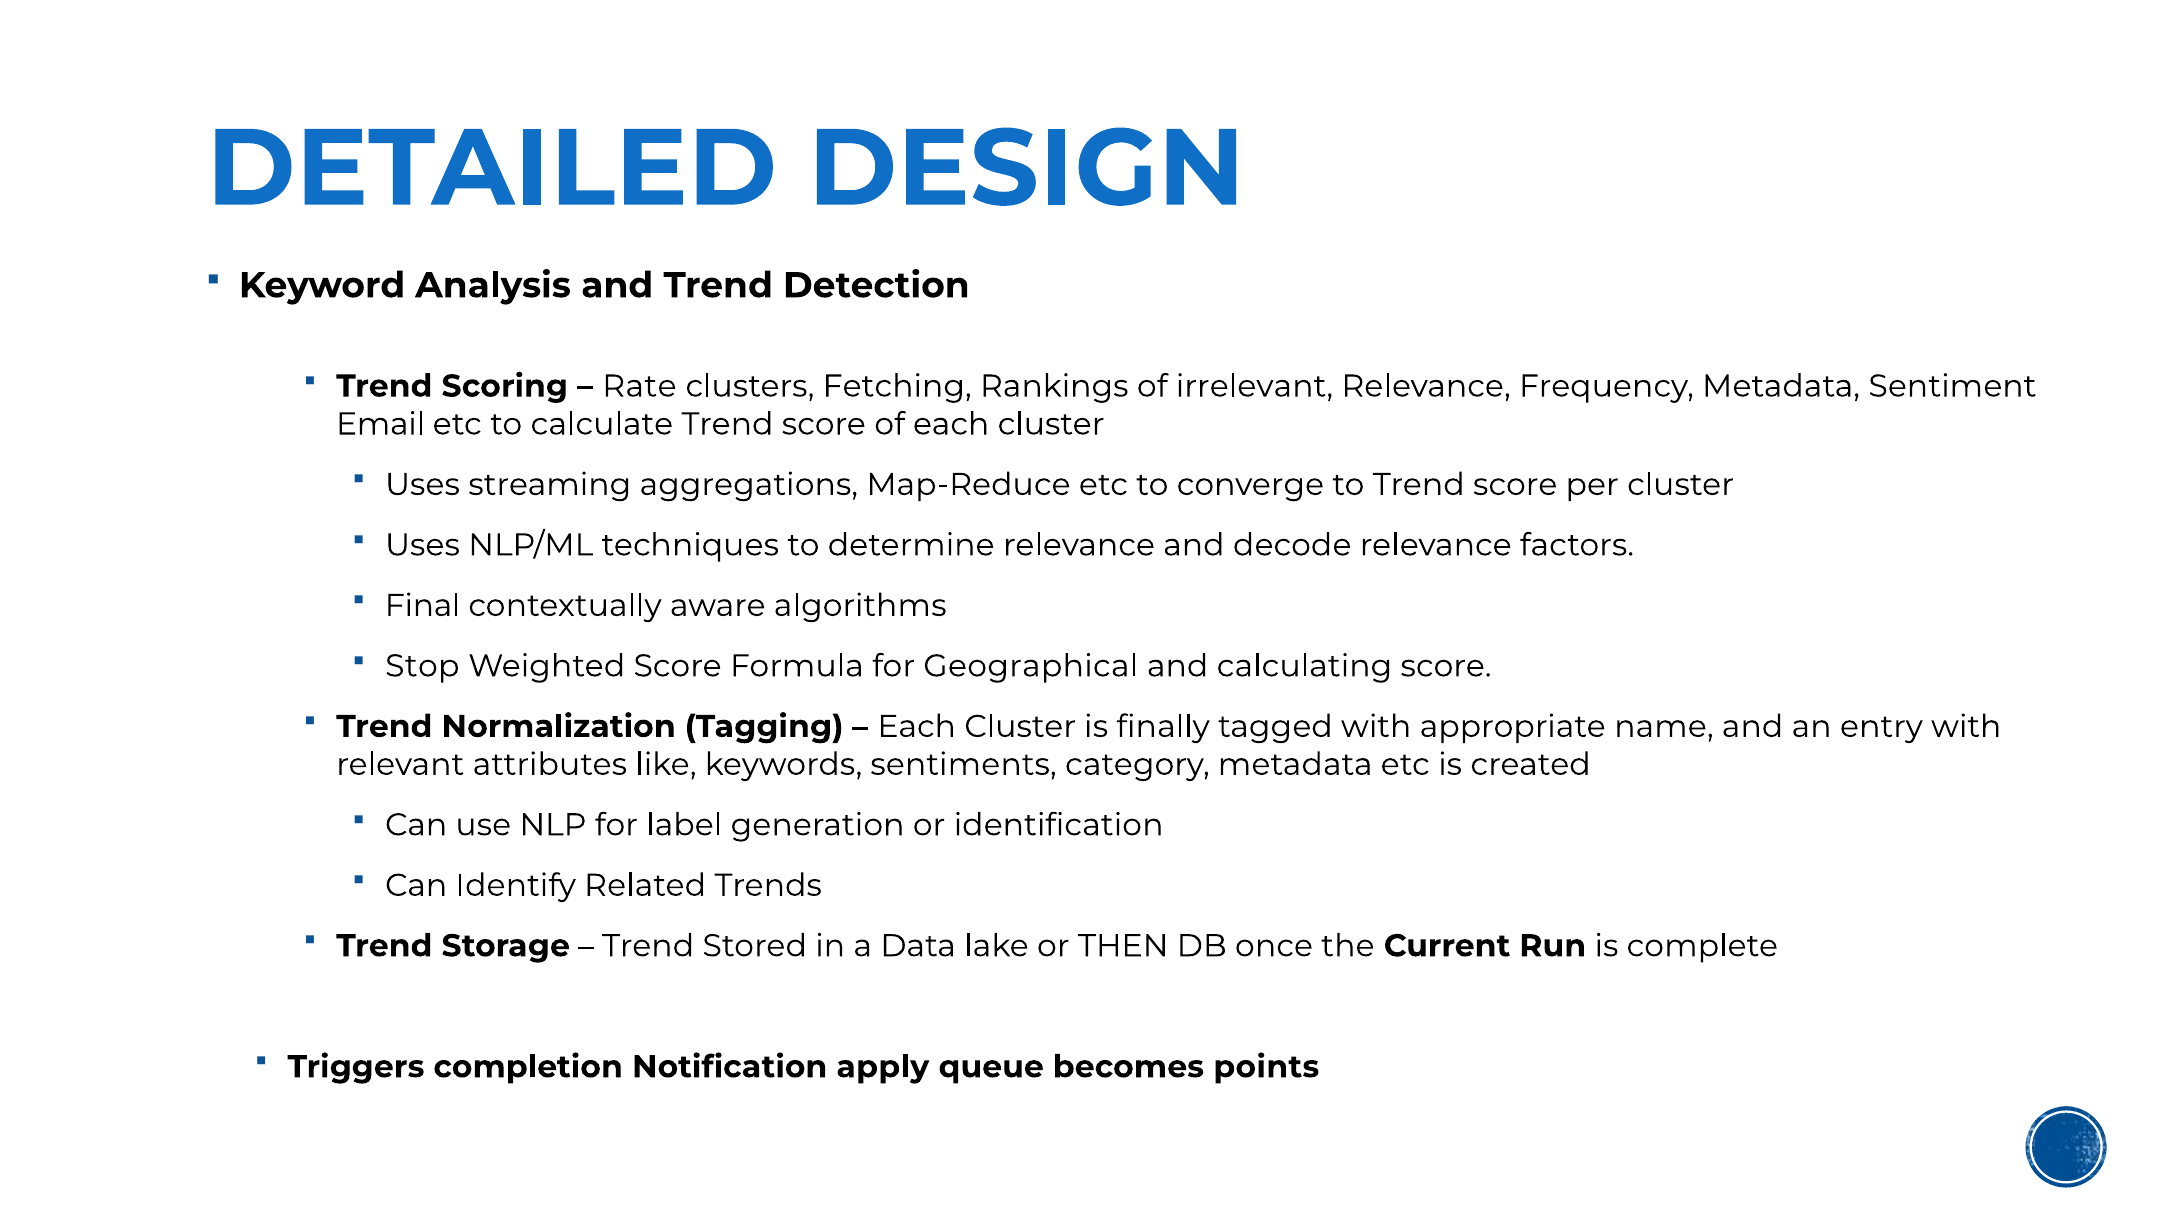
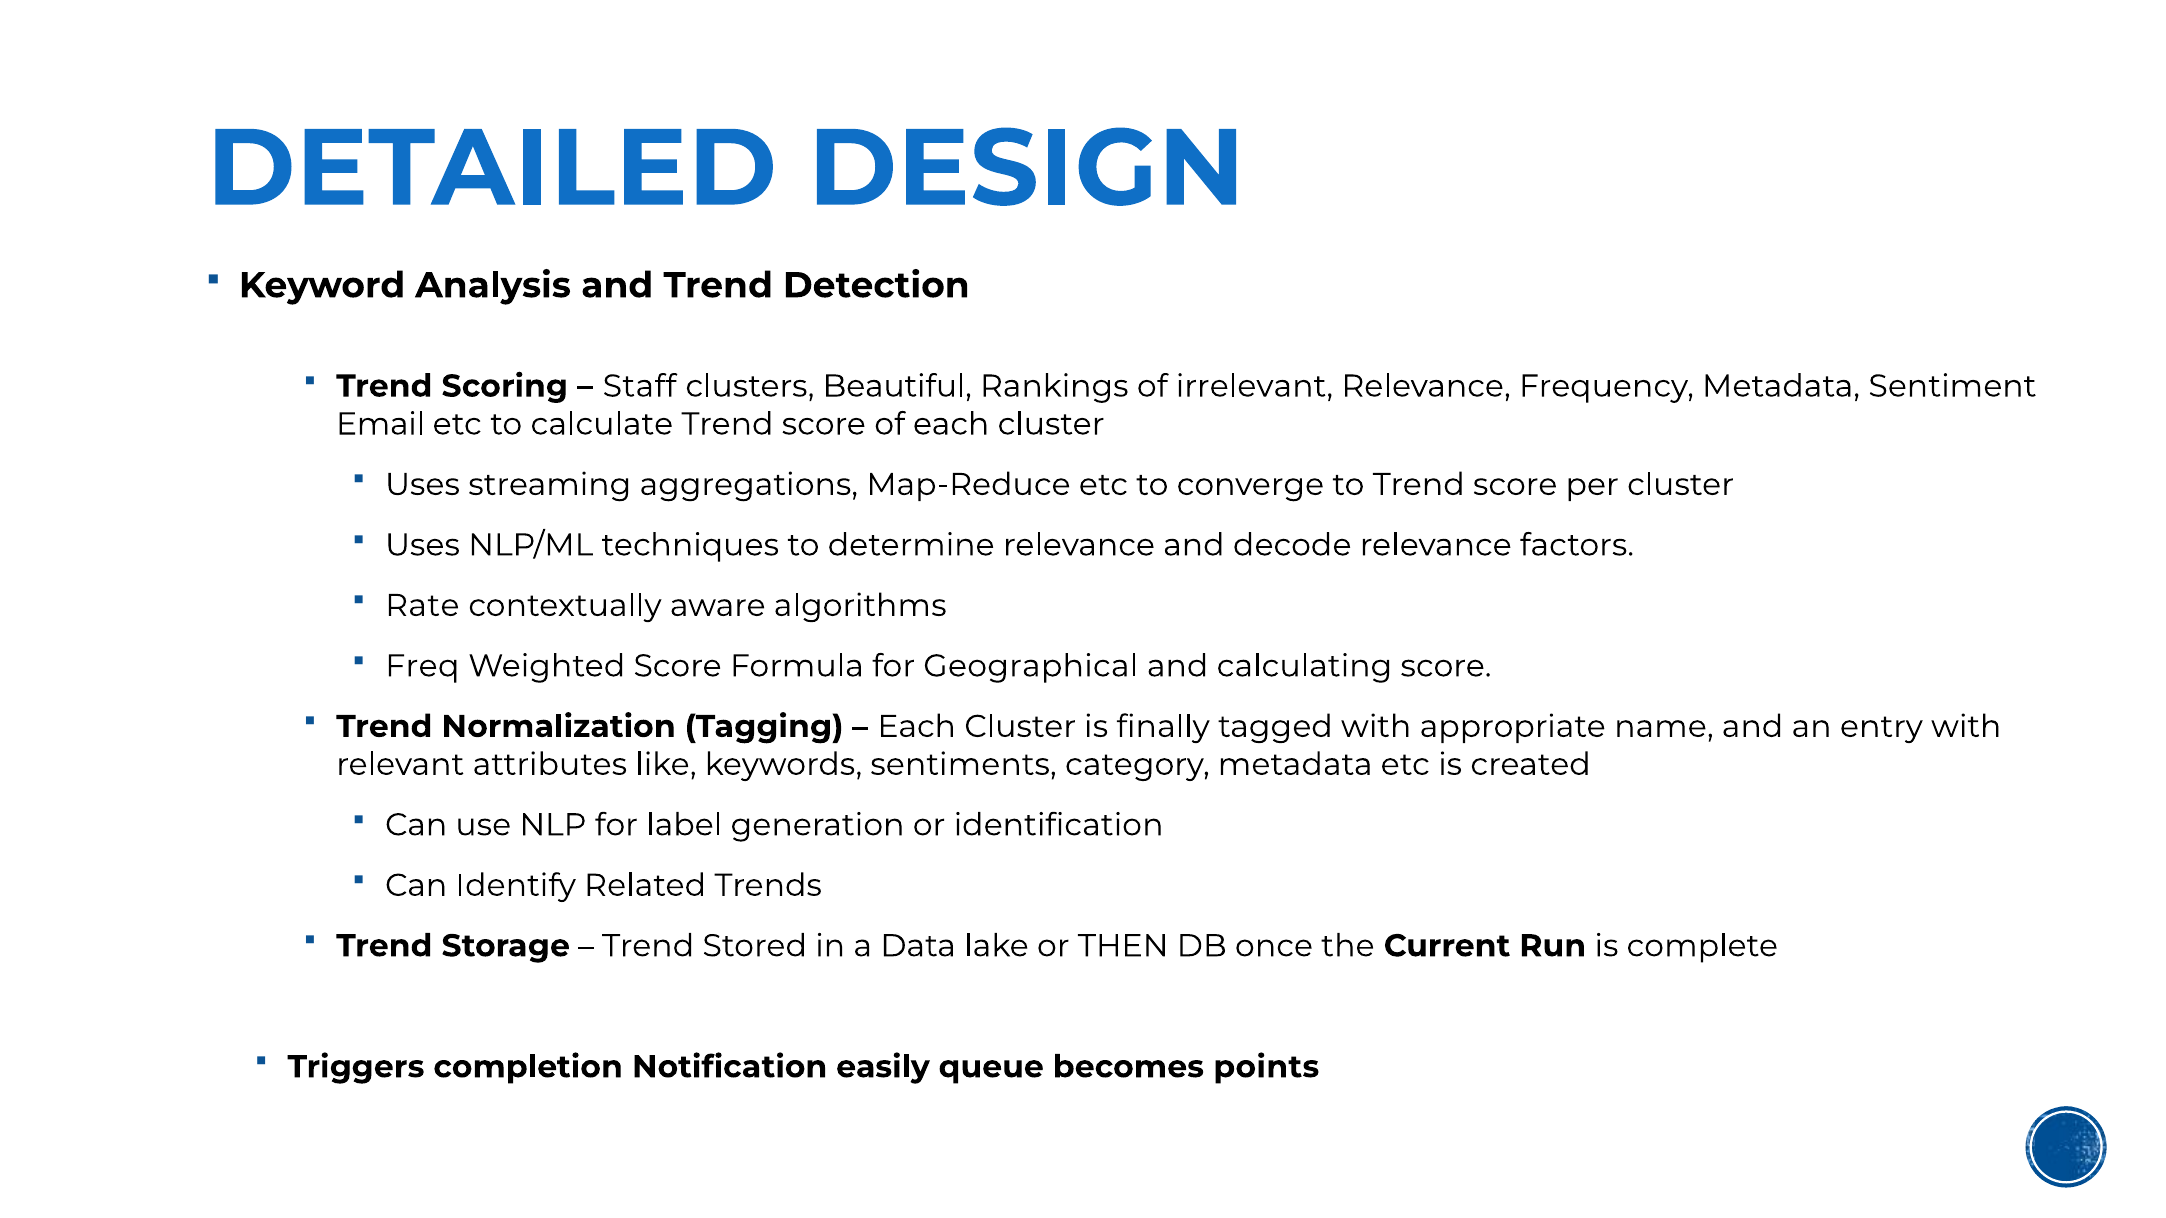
Rate: Rate -> Staff
Fetching: Fetching -> Beautiful
Final: Final -> Rate
Stop: Stop -> Freq
apply: apply -> easily
